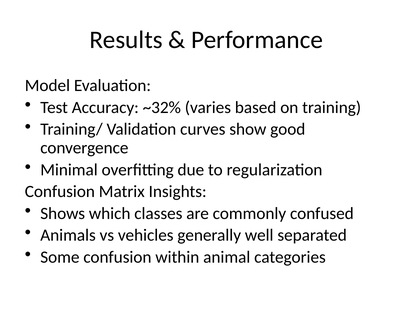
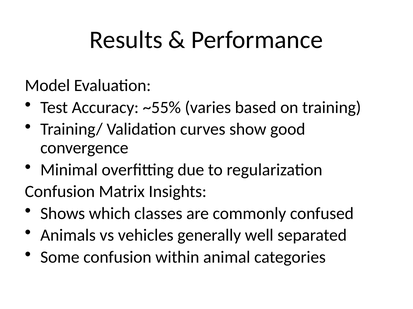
~32%: ~32% -> ~55%
